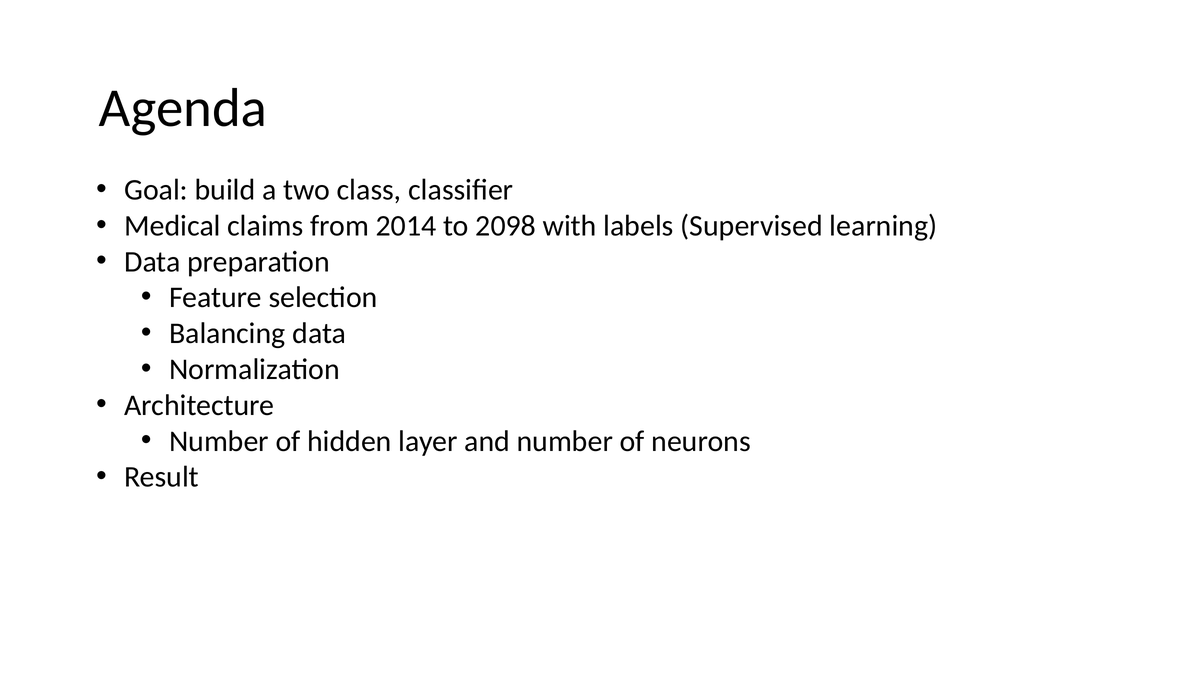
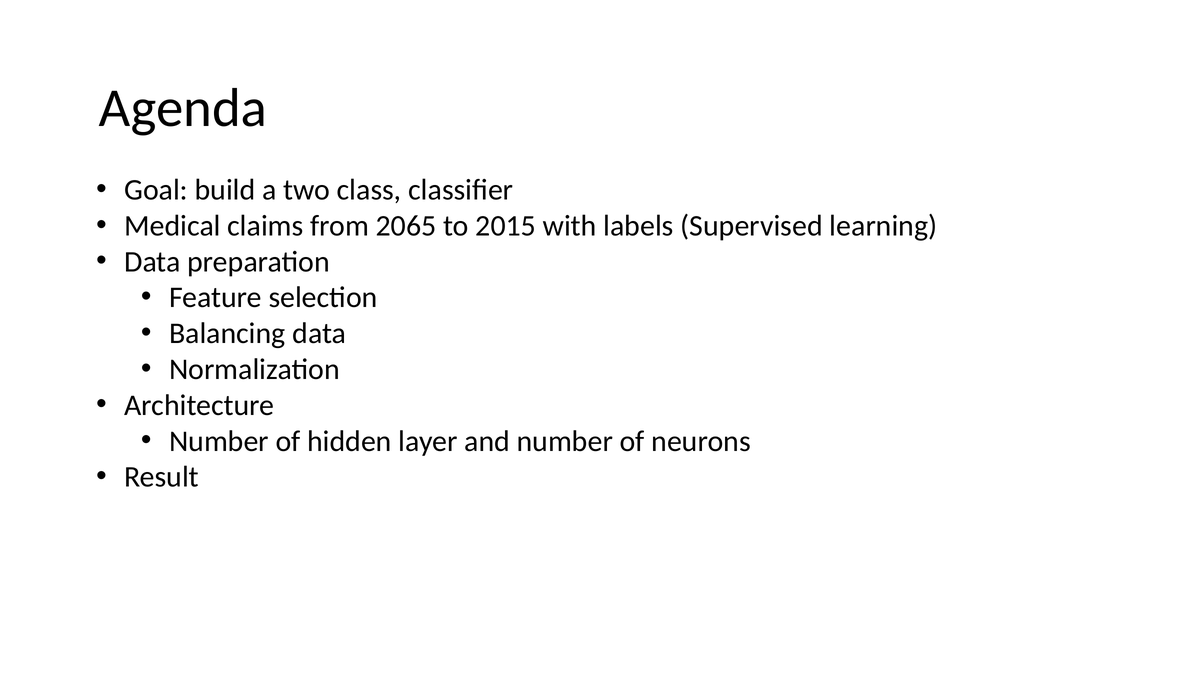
2014: 2014 -> 2065
2098: 2098 -> 2015
